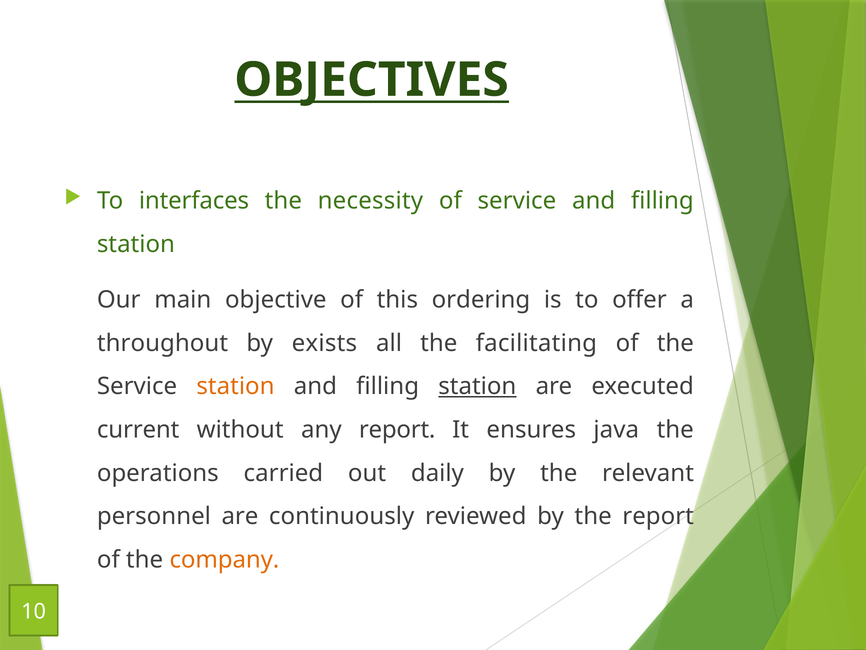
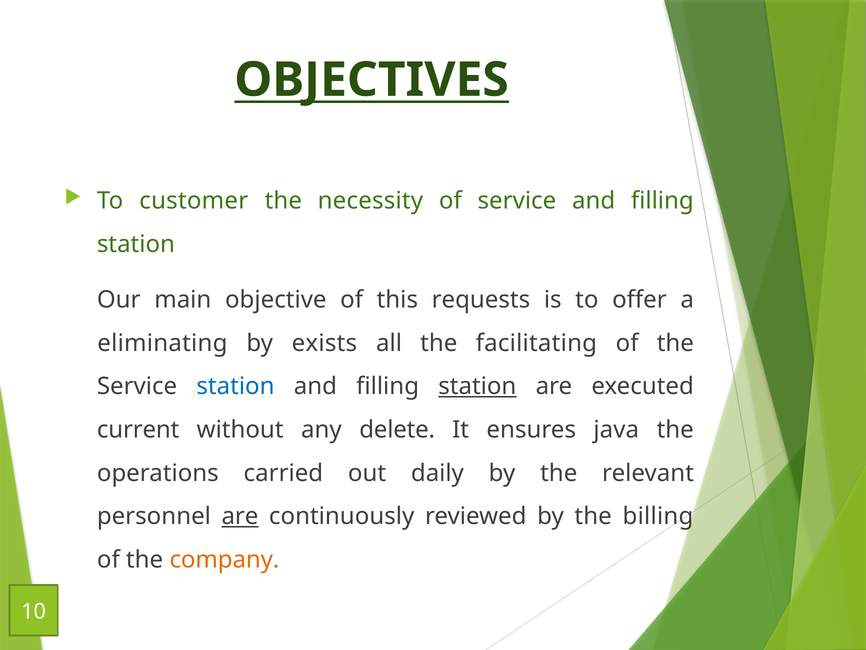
interfaces: interfaces -> customer
ordering: ordering -> requests
throughout: throughout -> eliminating
station at (235, 386) colour: orange -> blue
any report: report -> delete
are at (240, 516) underline: none -> present
the report: report -> billing
